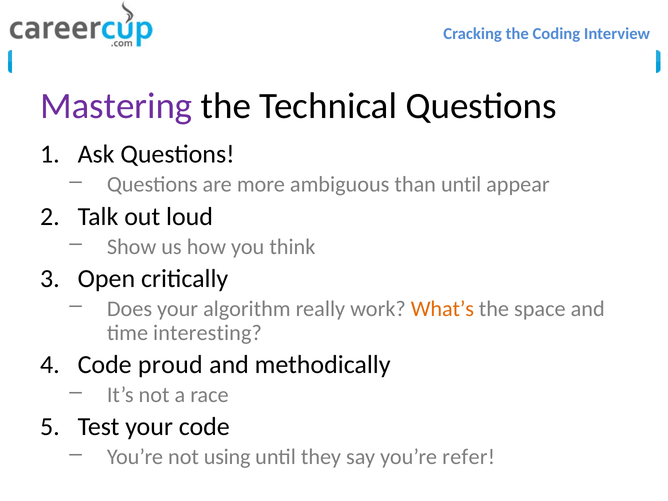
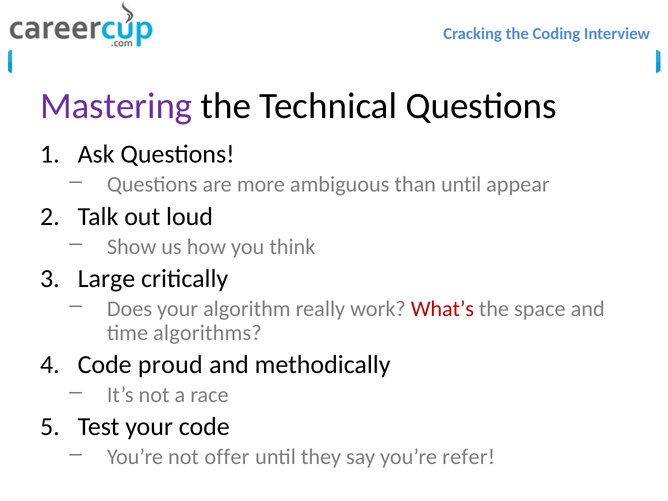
Open: Open -> Large
What’s colour: orange -> red
interesting: interesting -> algorithms
using: using -> offer
